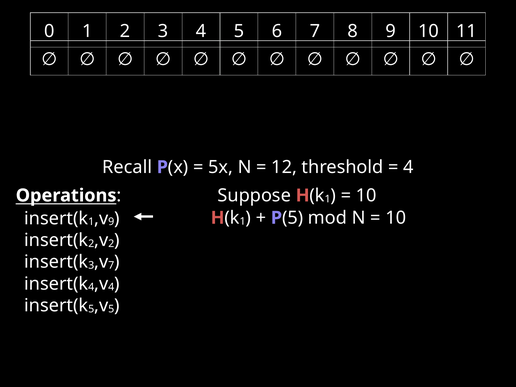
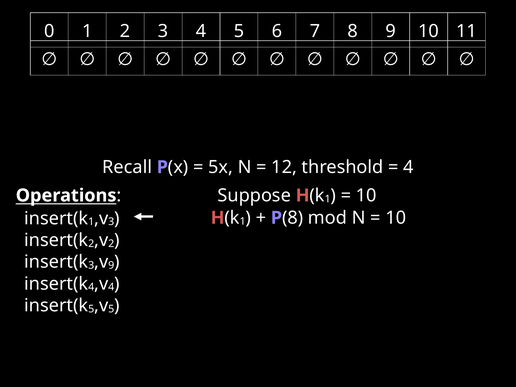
9 at (111, 222): 9 -> 3
5 at (293, 218): 5 -> 8
7 at (111, 265): 7 -> 9
